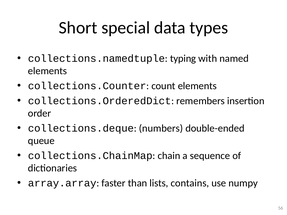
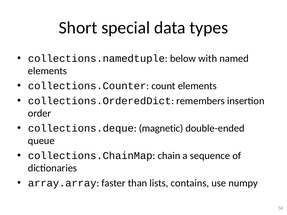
typing: typing -> below
numbers: numbers -> magnetic
